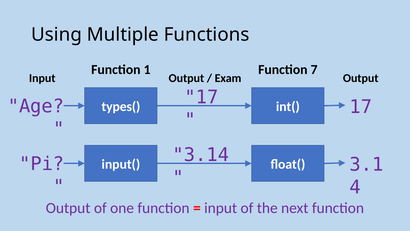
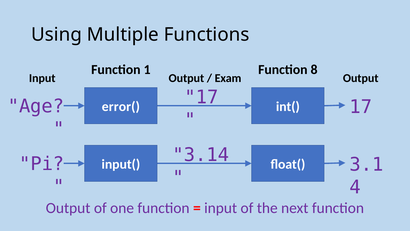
7: 7 -> 8
types(: types( -> error(
